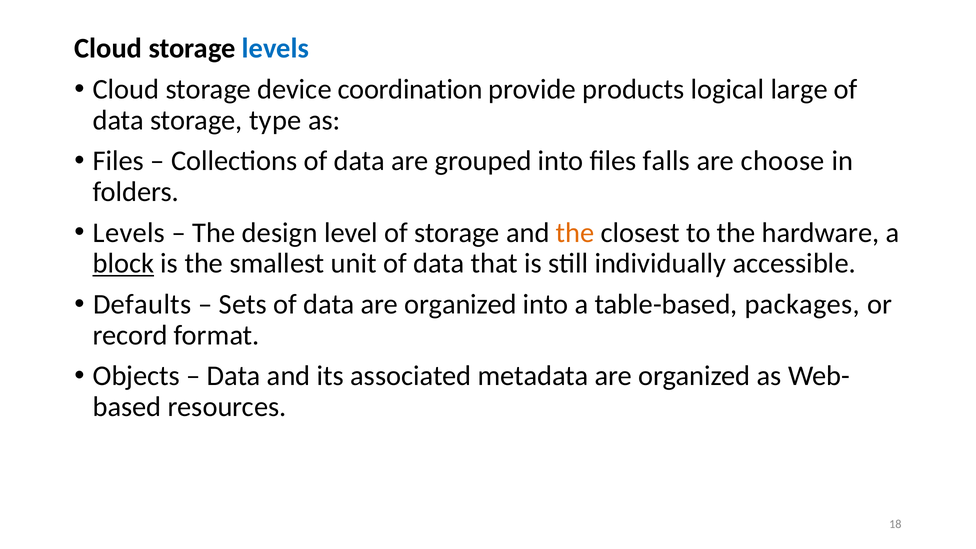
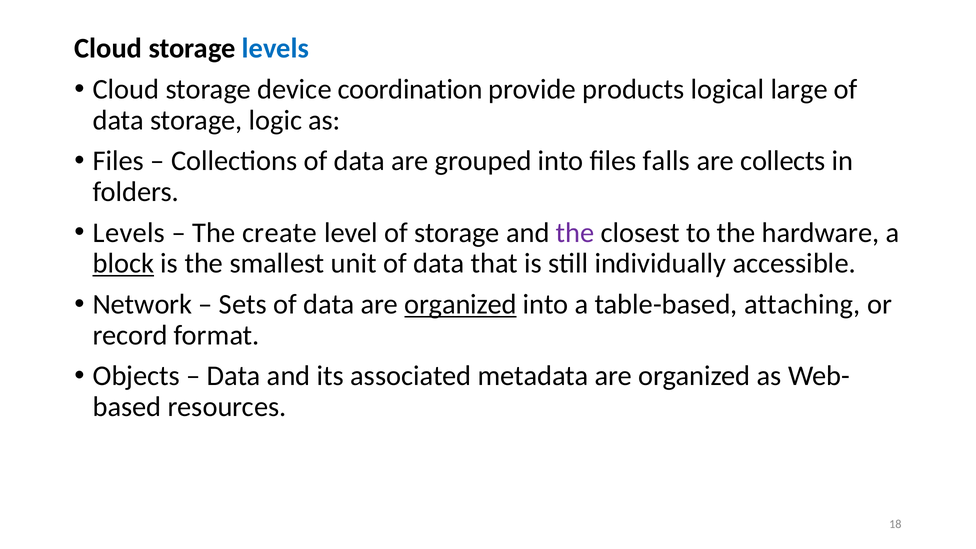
type: type -> logic
choose: choose -> collects
design: design -> create
the at (575, 233) colour: orange -> purple
Defaults: Defaults -> Network
organized at (460, 304) underline: none -> present
packages: packages -> attaching
